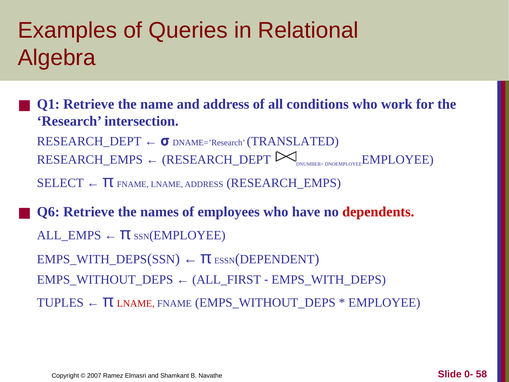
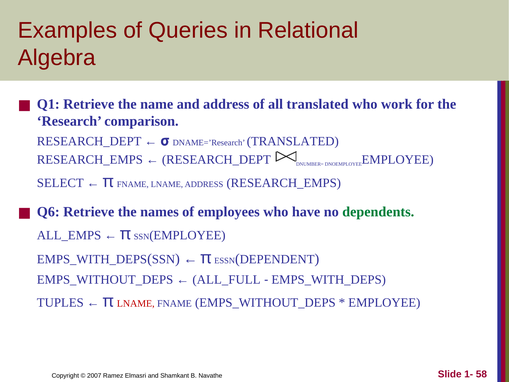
all conditions: conditions -> translated
intersection: intersection -> comparison
dependents colour: red -> green
ALL_FIRST: ALL_FIRST -> ALL_FULL
0-: 0- -> 1-
